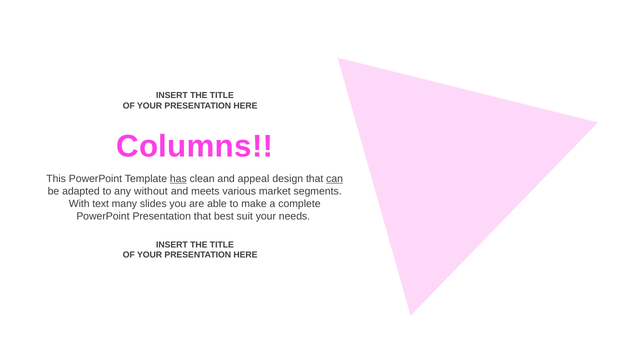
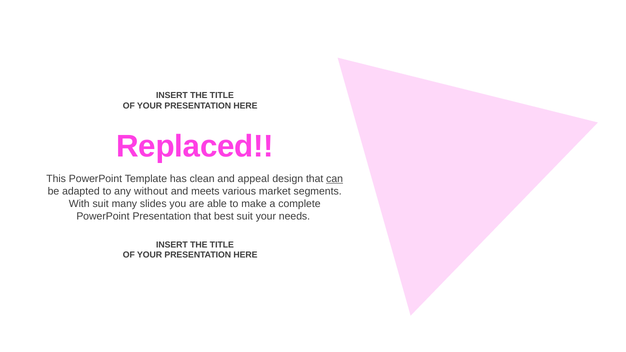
Columns: Columns -> Replaced
has underline: present -> none
With text: text -> suit
